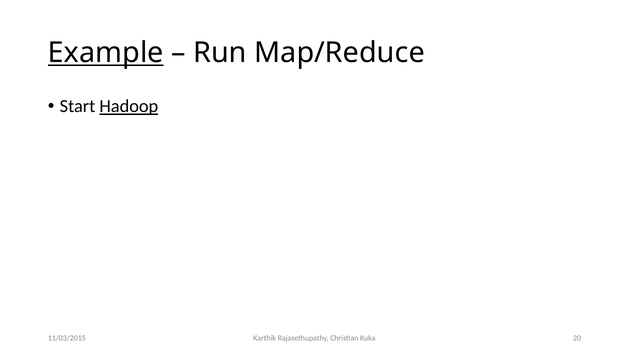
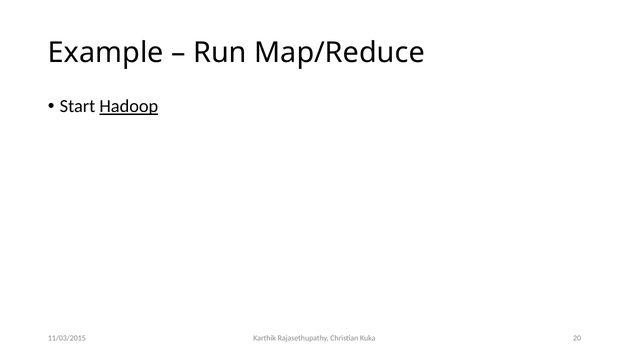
Example underline: present -> none
